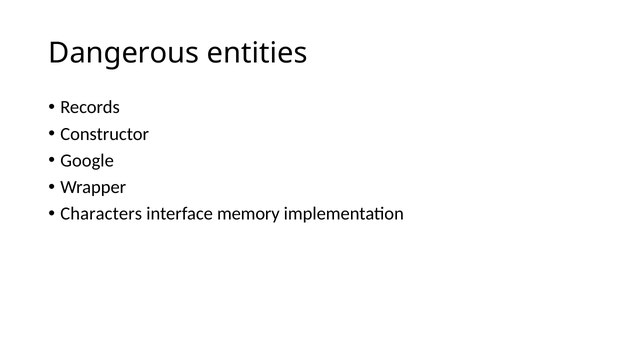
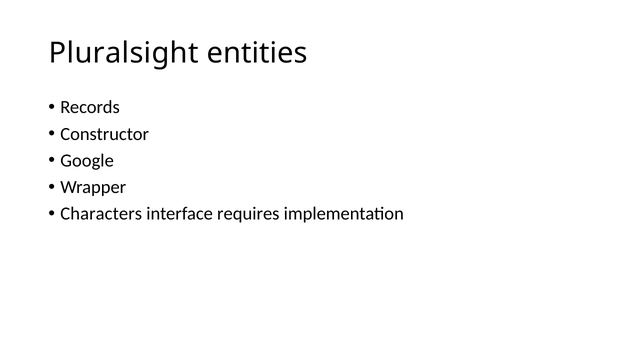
Dangerous: Dangerous -> Pluralsight
memory: memory -> requires
